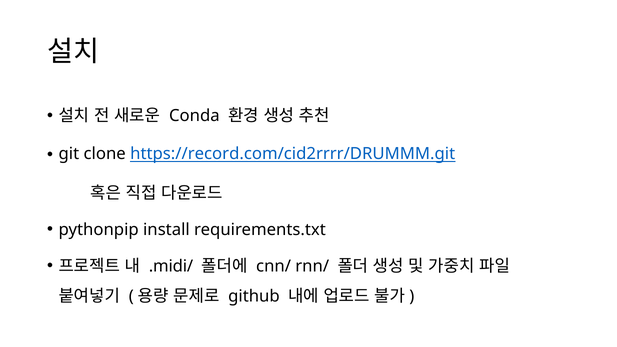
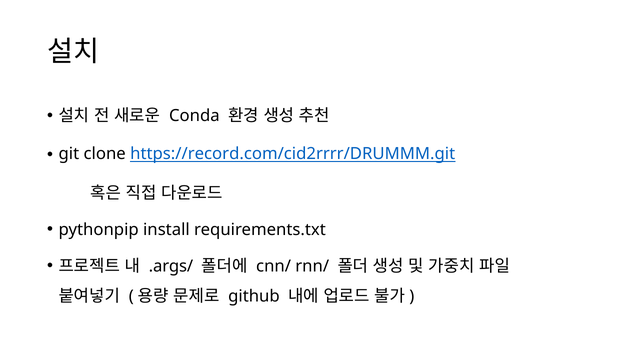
.midi/: .midi/ -> .args/
